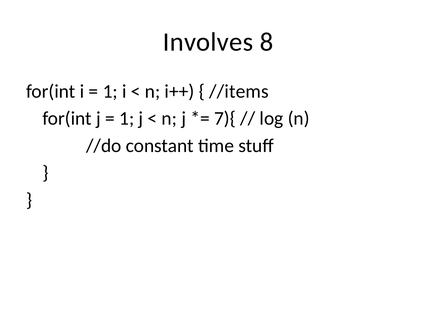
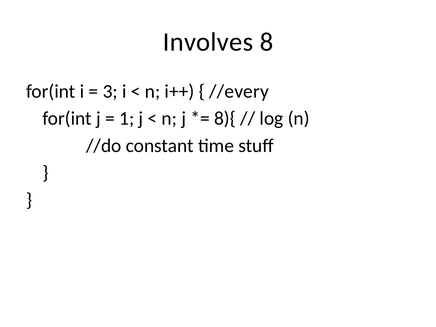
1 at (110, 91): 1 -> 3
//items: //items -> //every
7){: 7){ -> 8){
